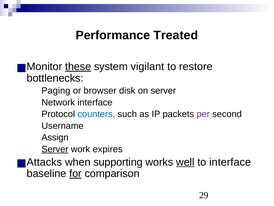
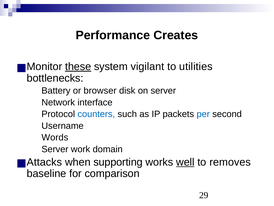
Treated: Treated -> Creates
restore: restore -> utilities
Paging: Paging -> Battery
per colour: purple -> blue
Assign: Assign -> Words
Server at (55, 149) underline: present -> none
expires: expires -> domain
to interface: interface -> removes
for underline: present -> none
